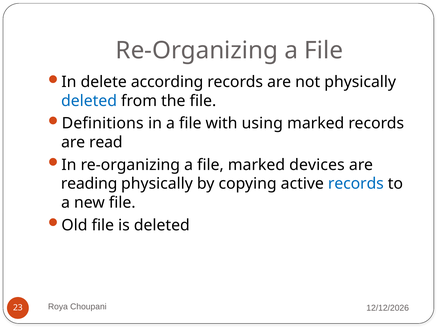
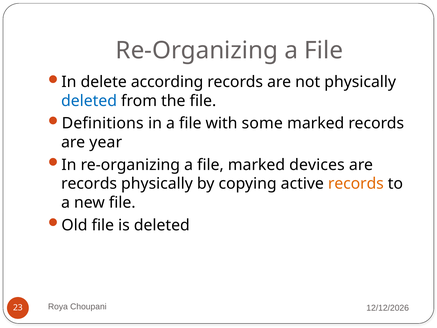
using: using -> some
read: read -> year
reading at (89, 184): reading -> records
records at (356, 184) colour: blue -> orange
